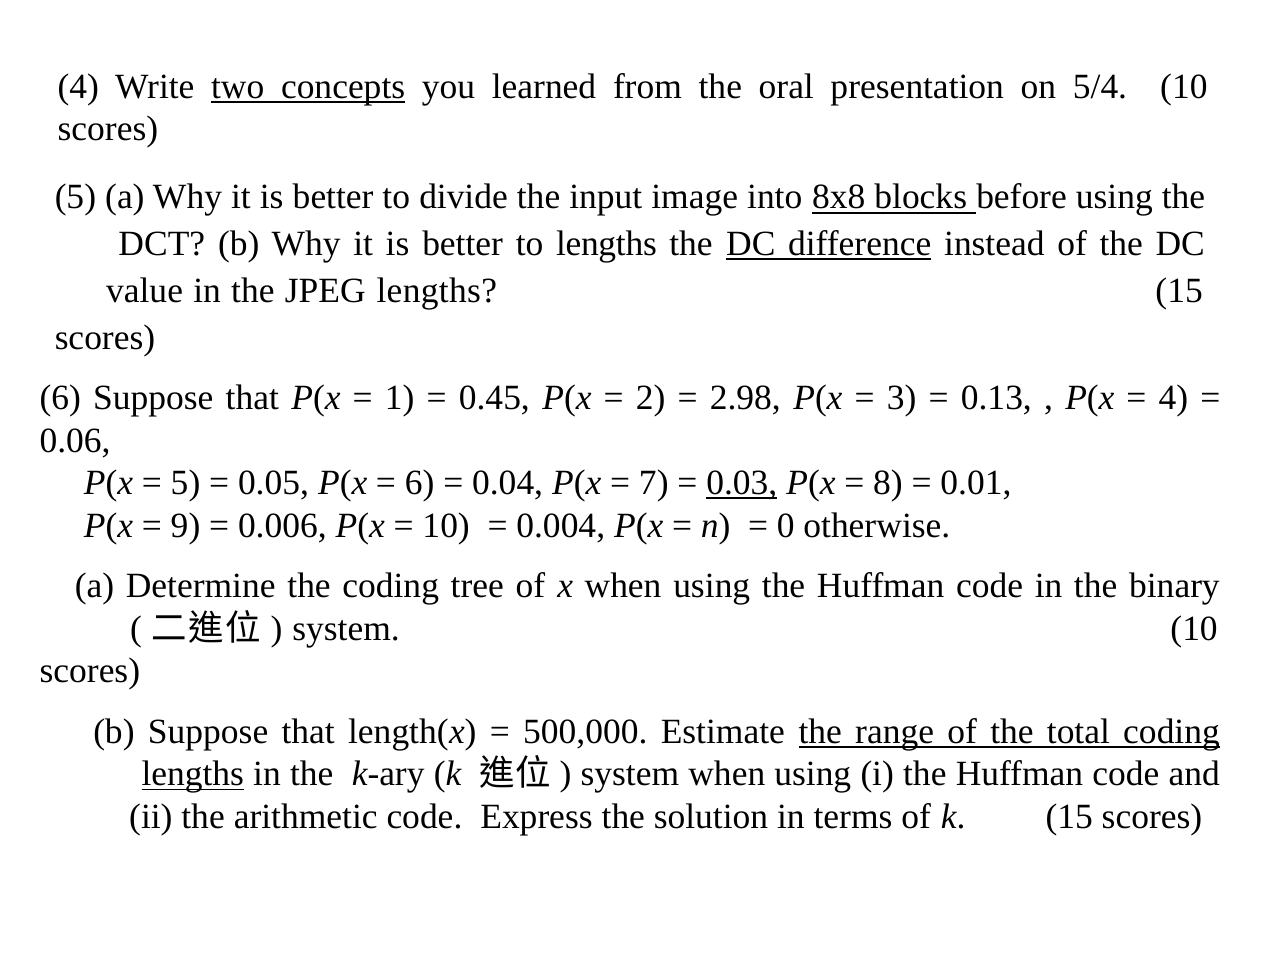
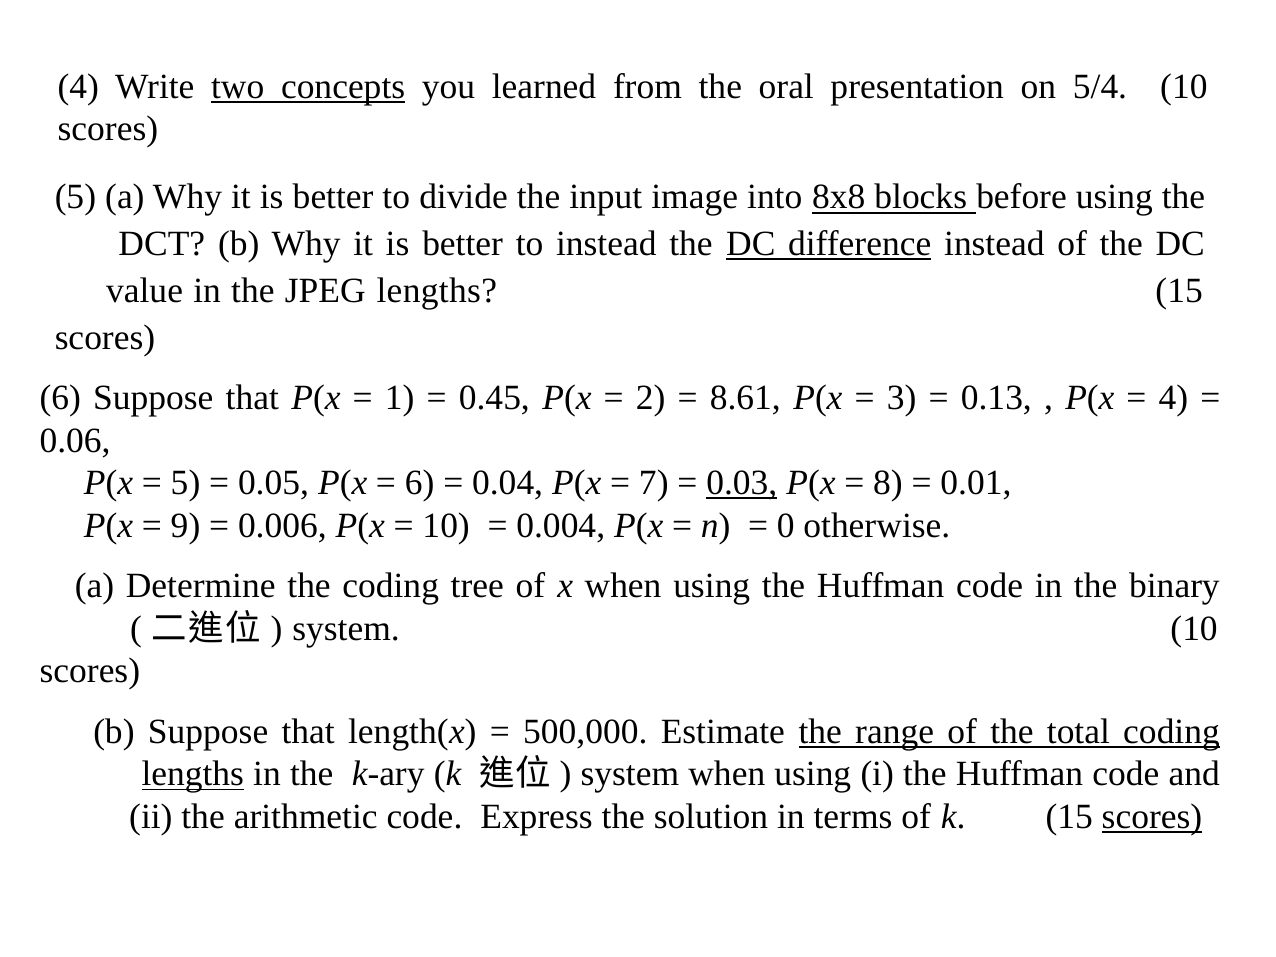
to lengths: lengths -> instead
2.98: 2.98 -> 8.61
scores at (1152, 816) underline: none -> present
